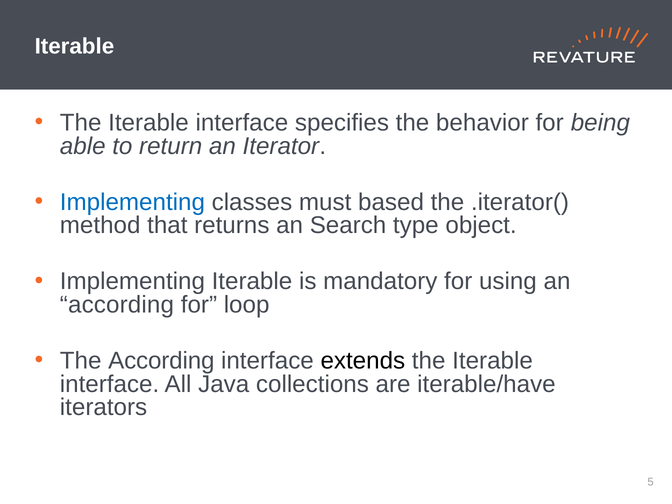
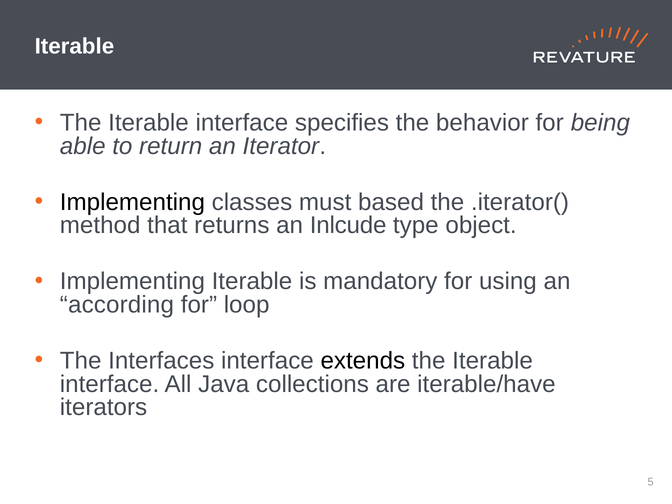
Implementing at (132, 202) colour: blue -> black
Search: Search -> Inlcude
The According: According -> Interfaces
